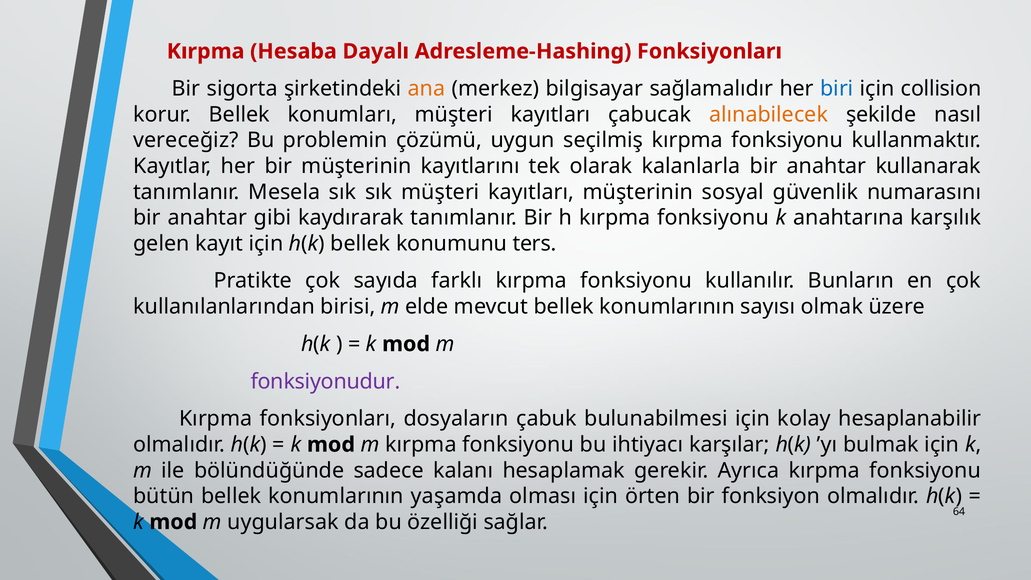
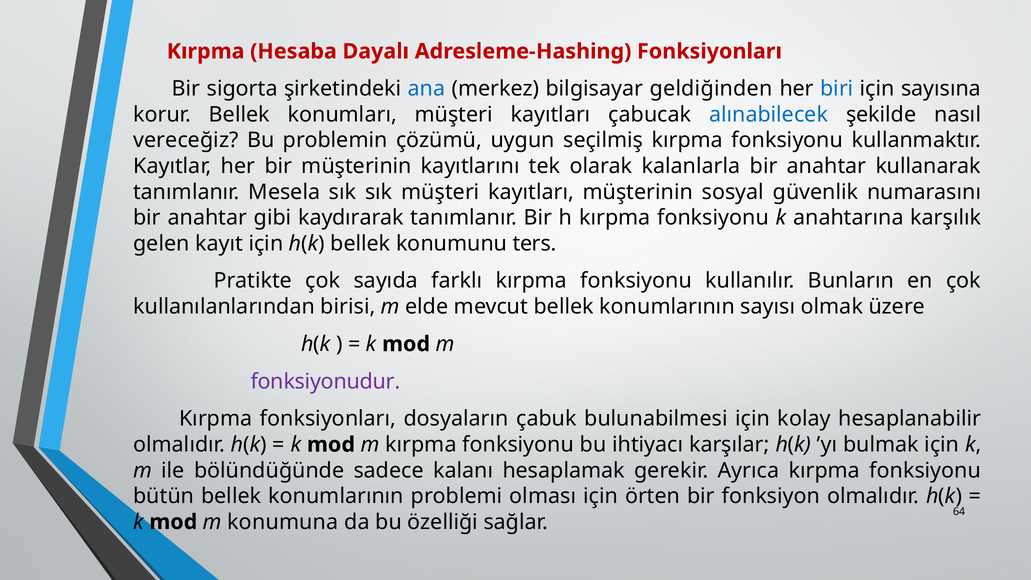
ana colour: orange -> blue
sağlamalıdır: sağlamalıdır -> geldiğinden
collision: collision -> sayısına
alınabilecek colour: orange -> blue
yaşamda: yaşamda -> problemi
uygularsak: uygularsak -> konumuna
